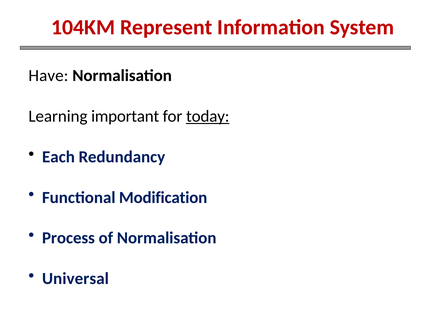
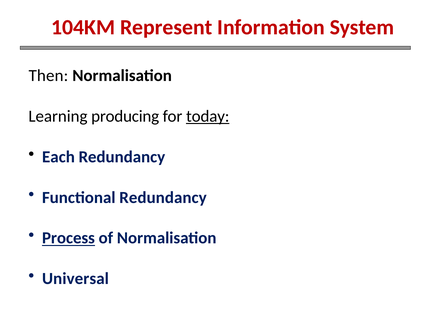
Have: Have -> Then
important: important -> producing
Functional Modification: Modification -> Redundancy
Process underline: none -> present
